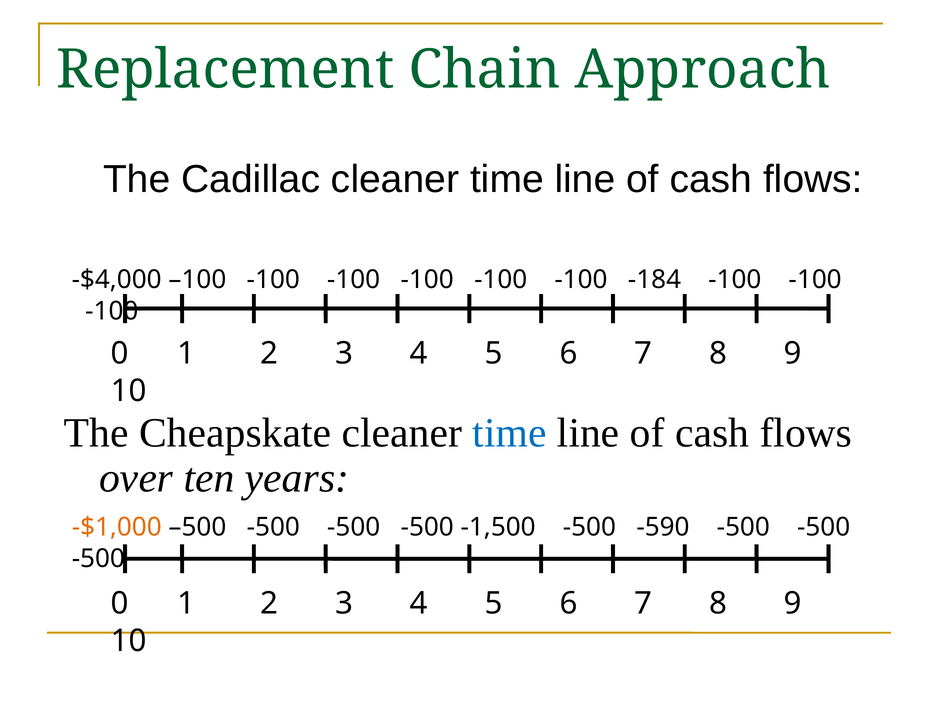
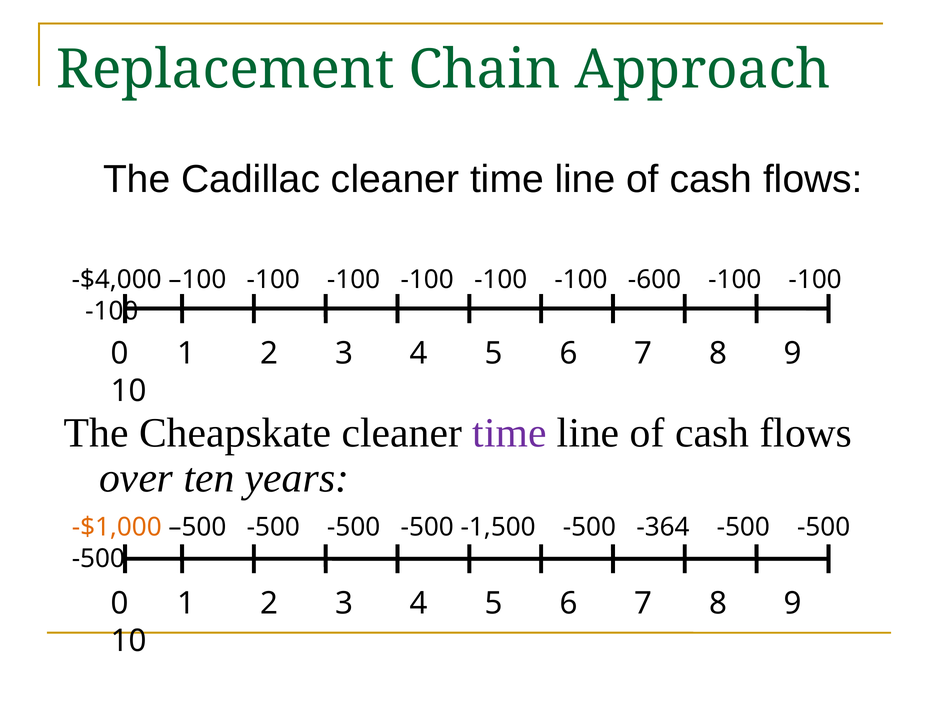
-184: -184 -> -600
time at (509, 433) colour: blue -> purple
-590: -590 -> -364
